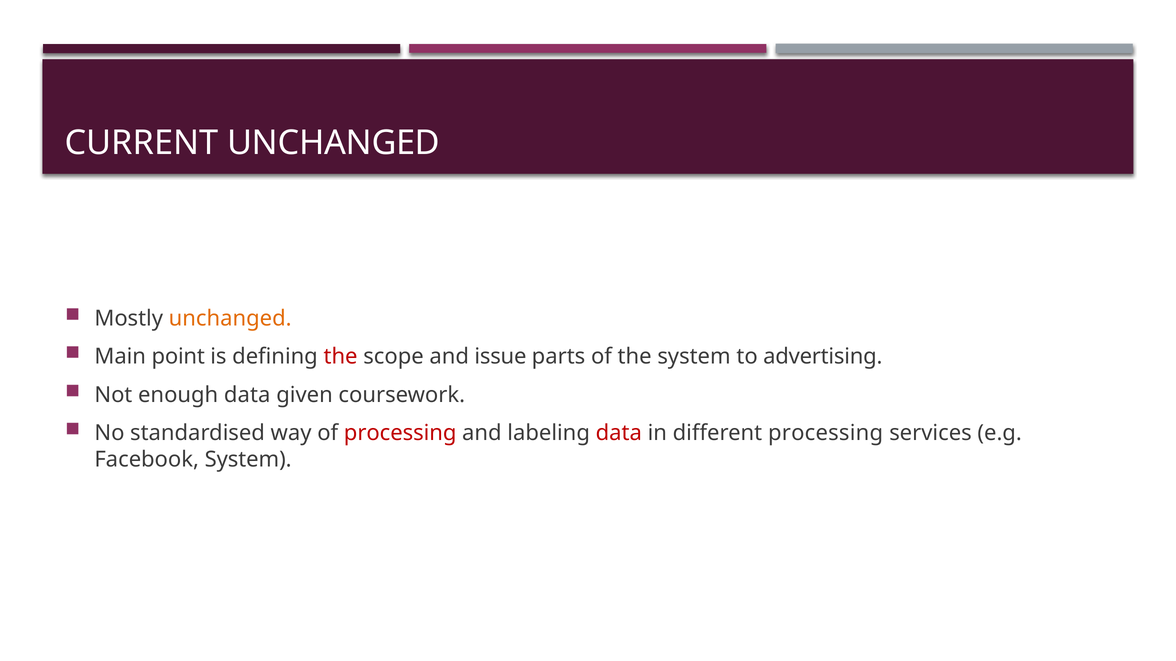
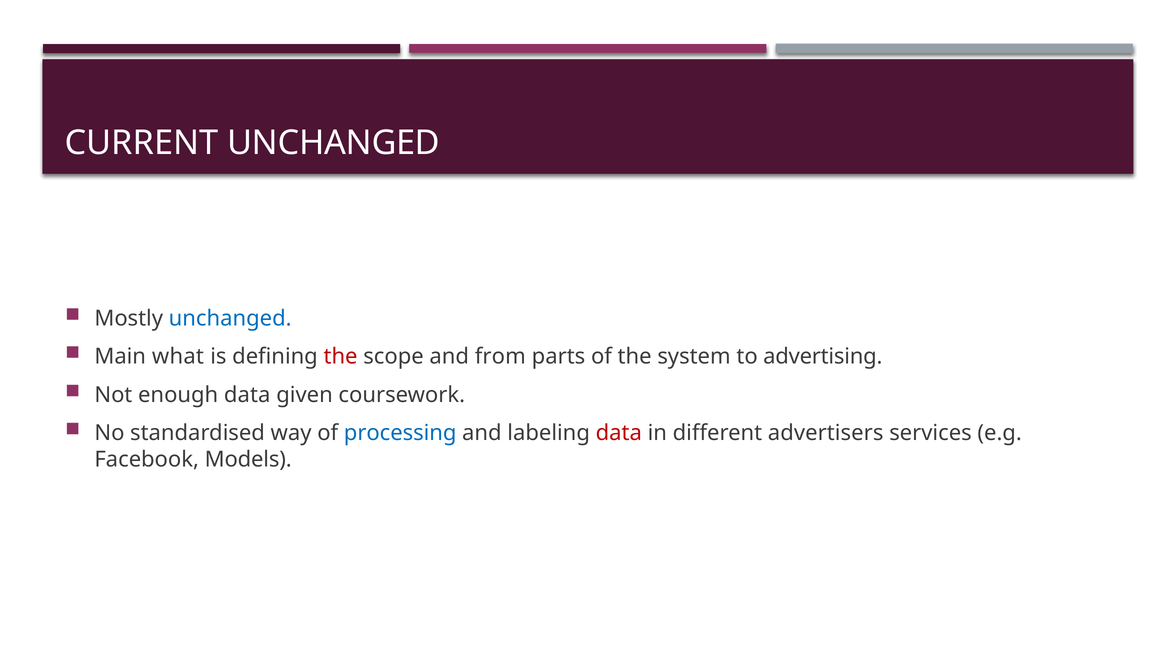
unchanged at (230, 319) colour: orange -> blue
point: point -> what
issue: issue -> from
processing at (400, 433) colour: red -> blue
different processing: processing -> advertisers
Facebook System: System -> Models
